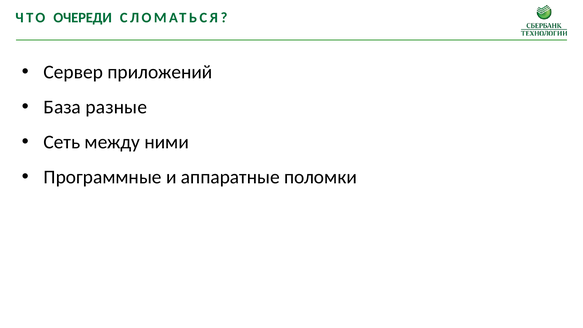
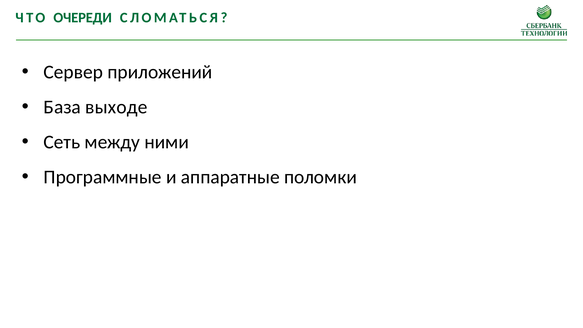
разные: разные -> выходе
